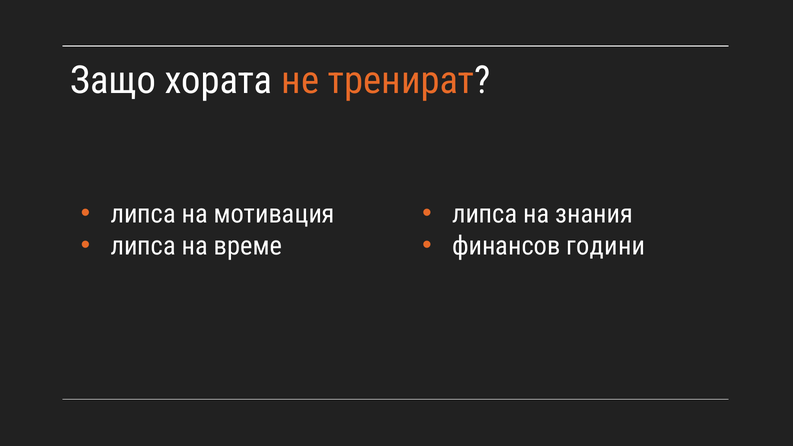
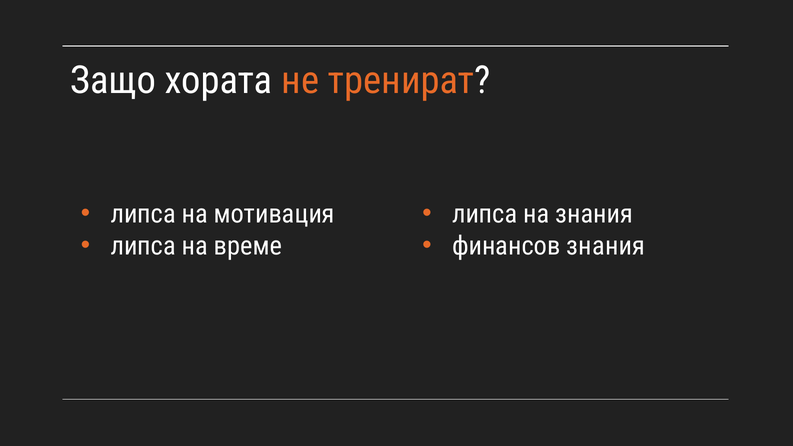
финансов години: години -> знания
